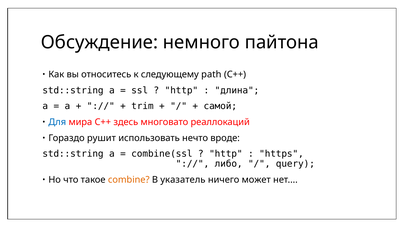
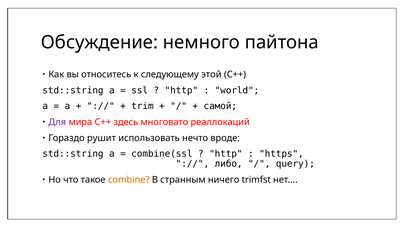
path: path -> этой
длина: длина -> world
Для colour: blue -> purple
указатель: указатель -> странным
может: может -> trimfst
